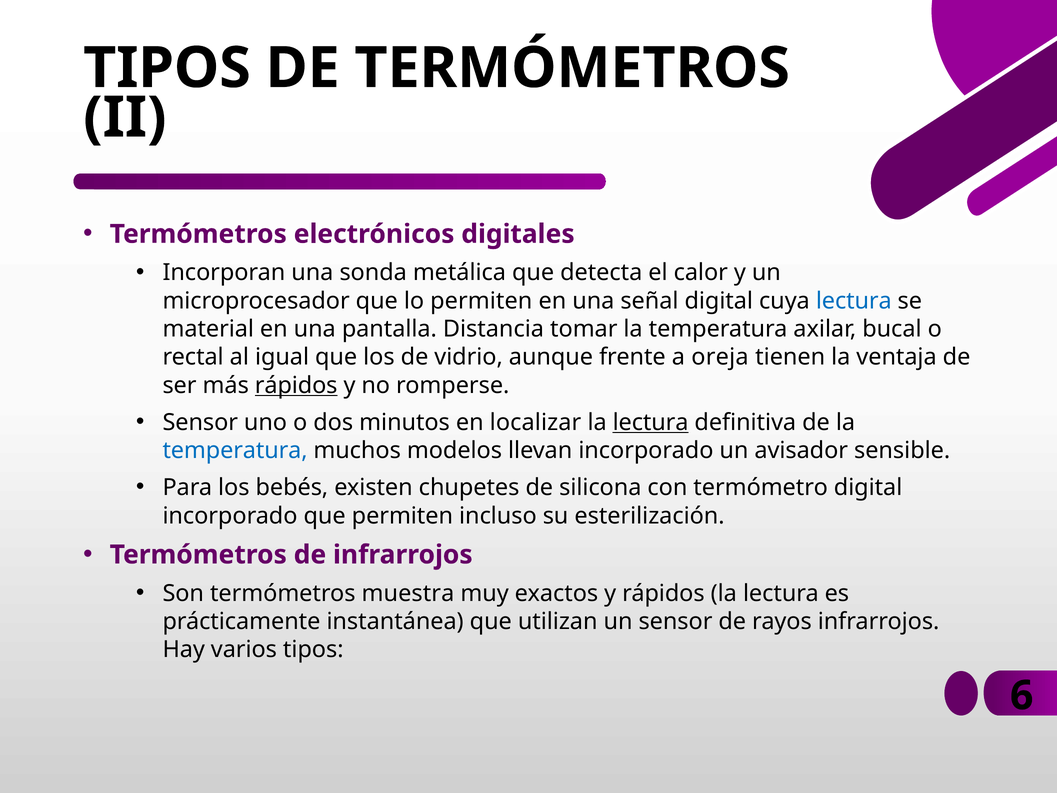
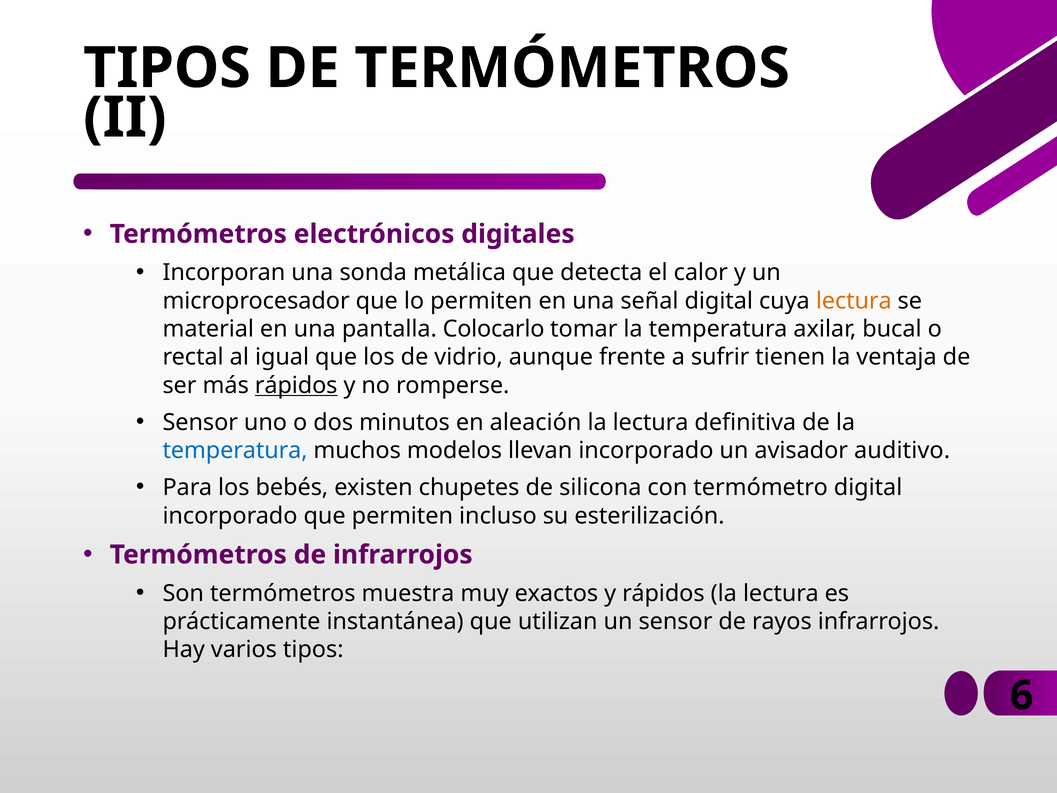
lectura at (854, 301) colour: blue -> orange
Distancia: Distancia -> Colocarlo
oreja: oreja -> sufrir
localizar: localizar -> aleación
lectura at (651, 422) underline: present -> none
sensible: sensible -> auditivo
